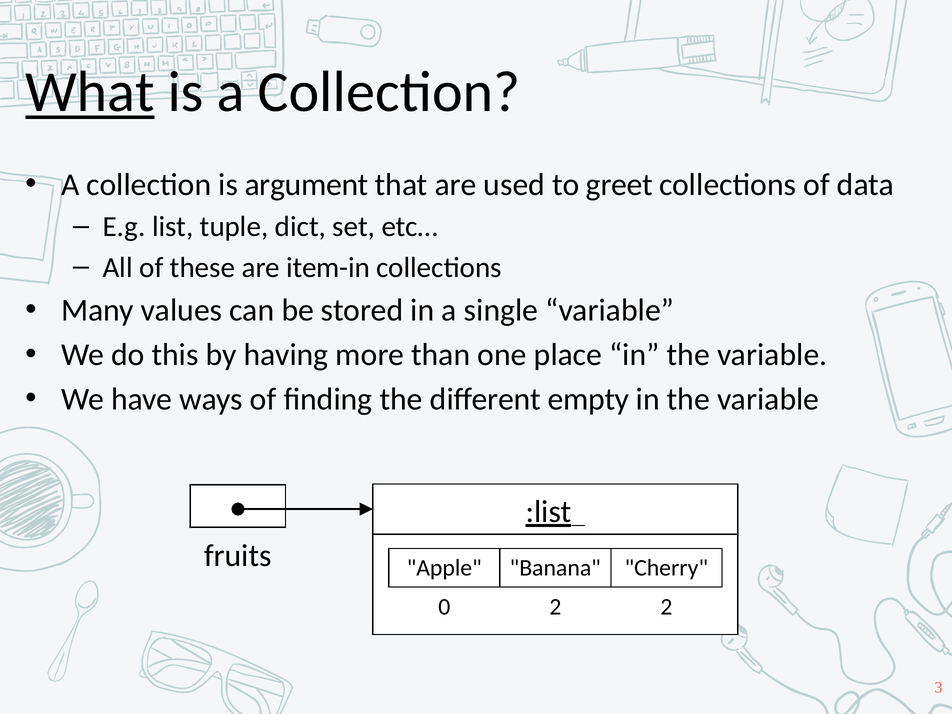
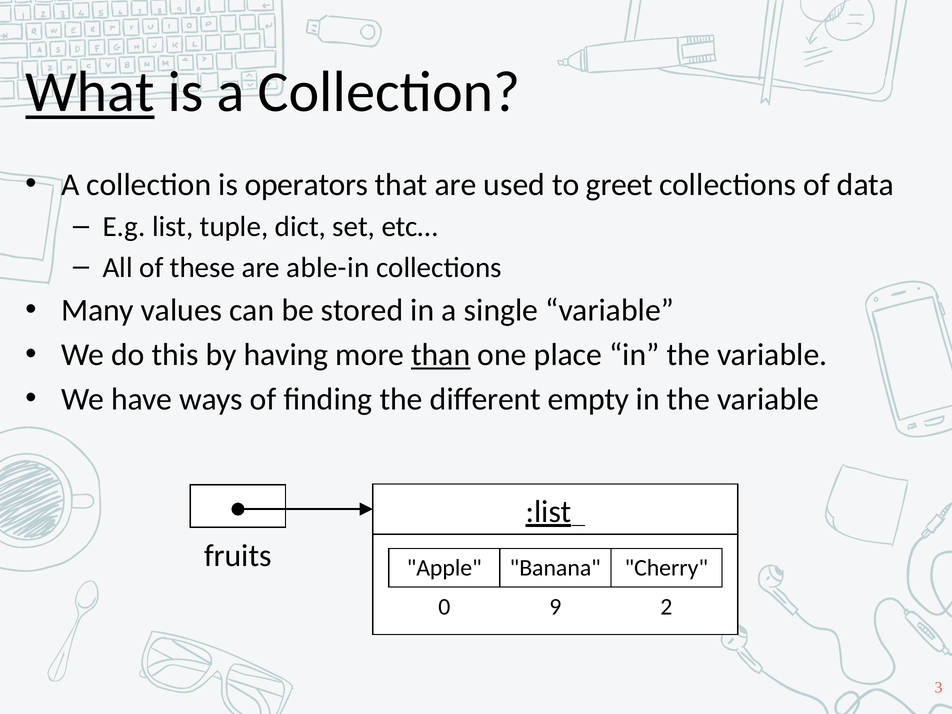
argument: argument -> operators
item-in: item-in -> able-in
than underline: none -> present
0 2: 2 -> 9
